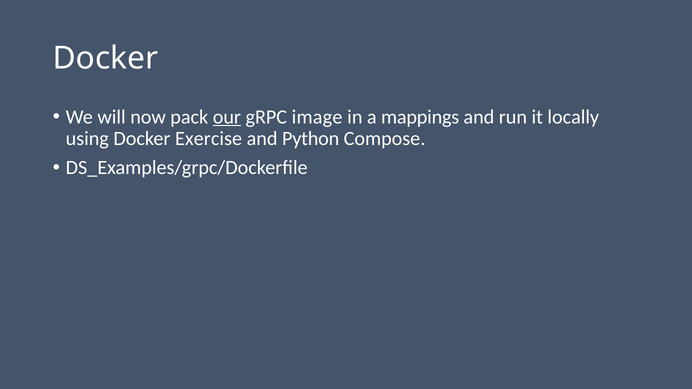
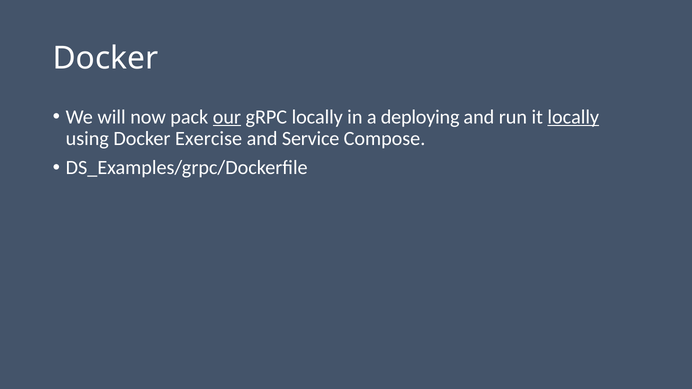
gRPC image: image -> locally
mappings: mappings -> deploying
locally at (573, 117) underline: none -> present
Python: Python -> Service
